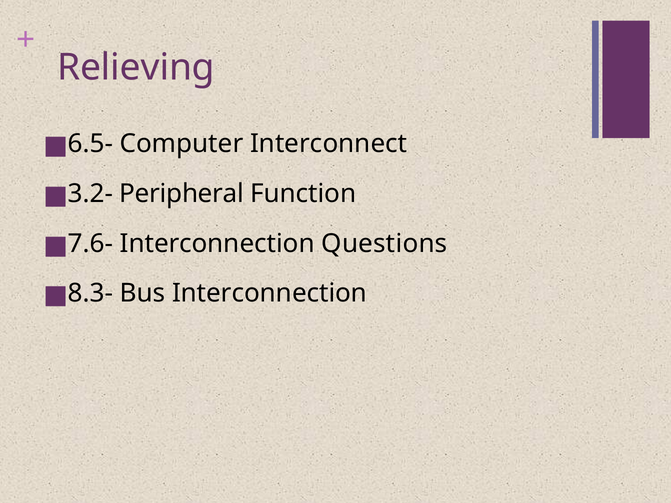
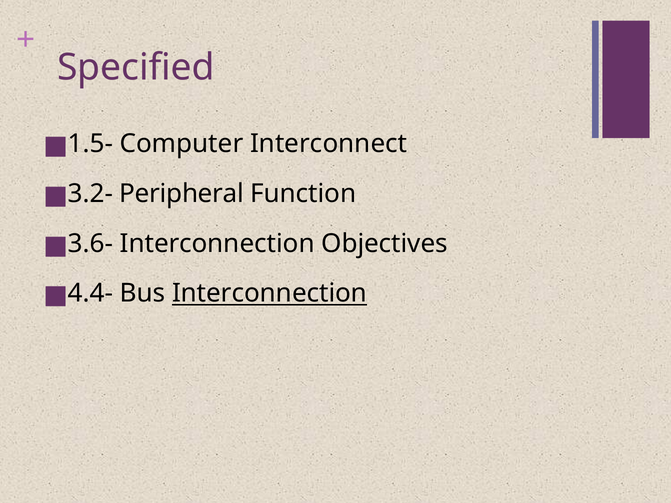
Relieving: Relieving -> Specified
6.5-: 6.5- -> 1.5-
7.6-: 7.6- -> 3.6-
Questions: Questions -> Objectives
8.3-: 8.3- -> 4.4-
Interconnection at (270, 294) underline: none -> present
